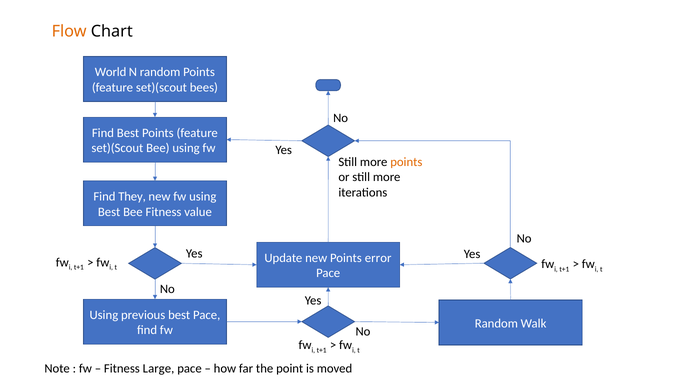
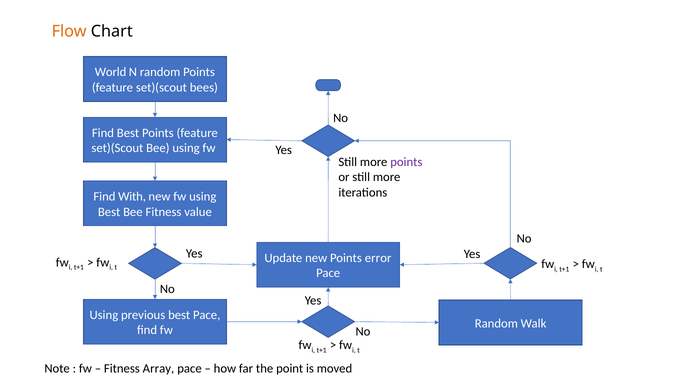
points at (406, 162) colour: orange -> purple
They: They -> With
Large: Large -> Array
